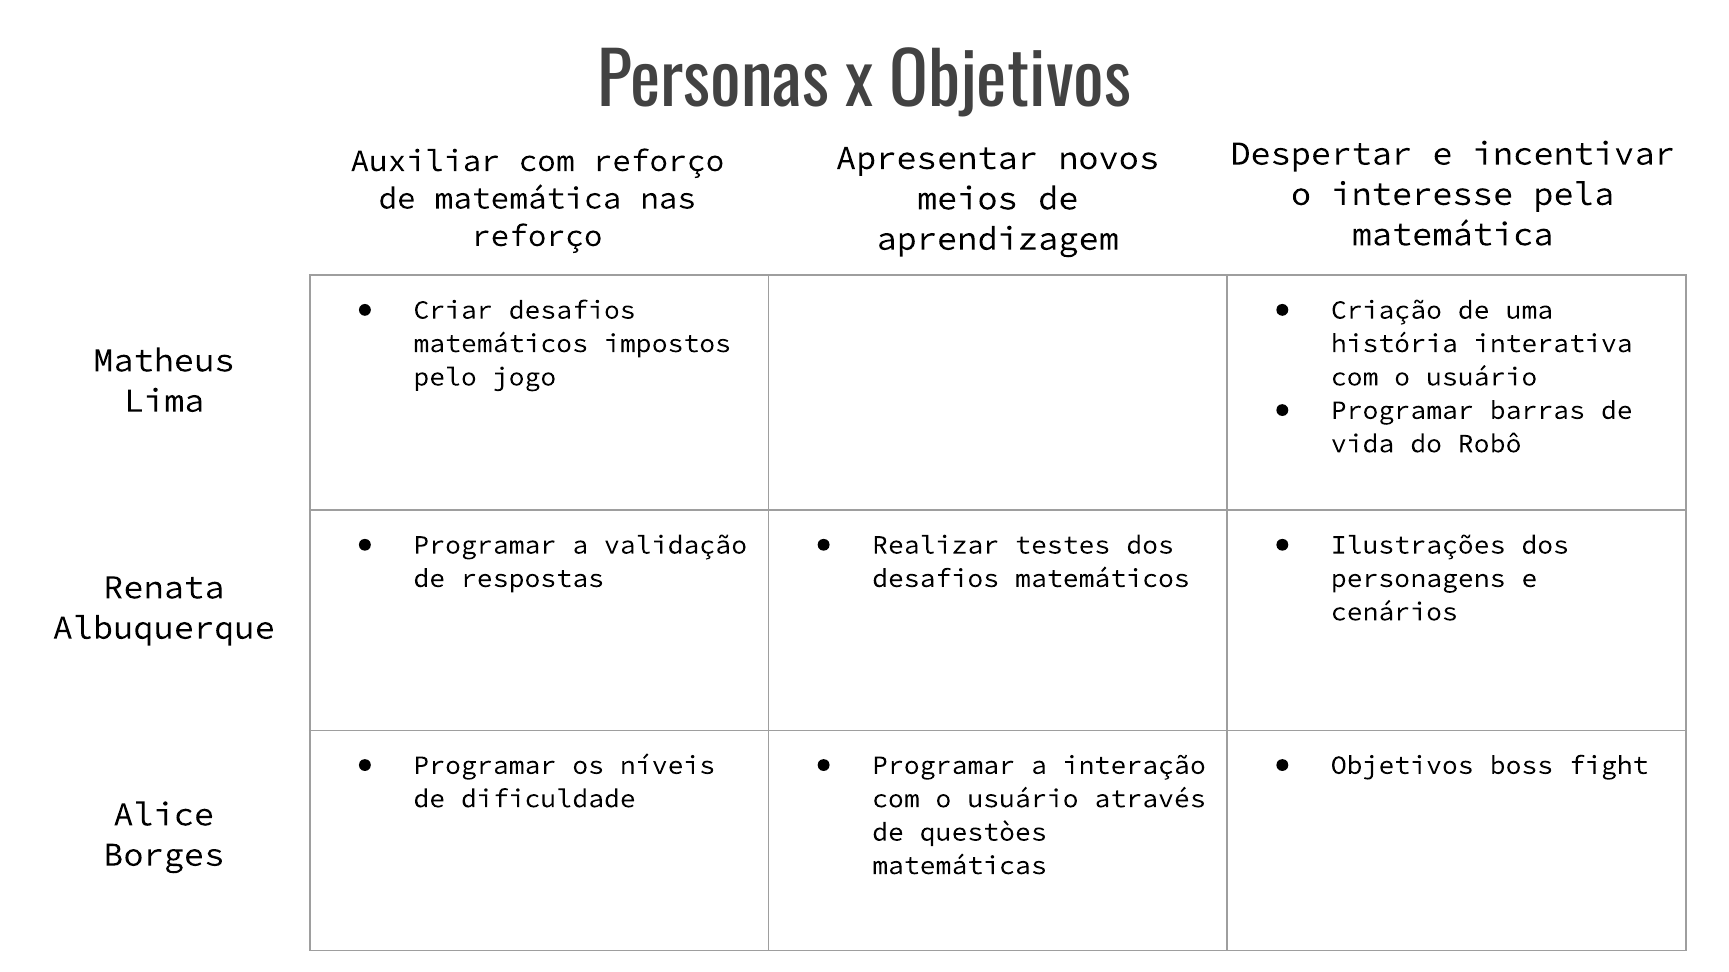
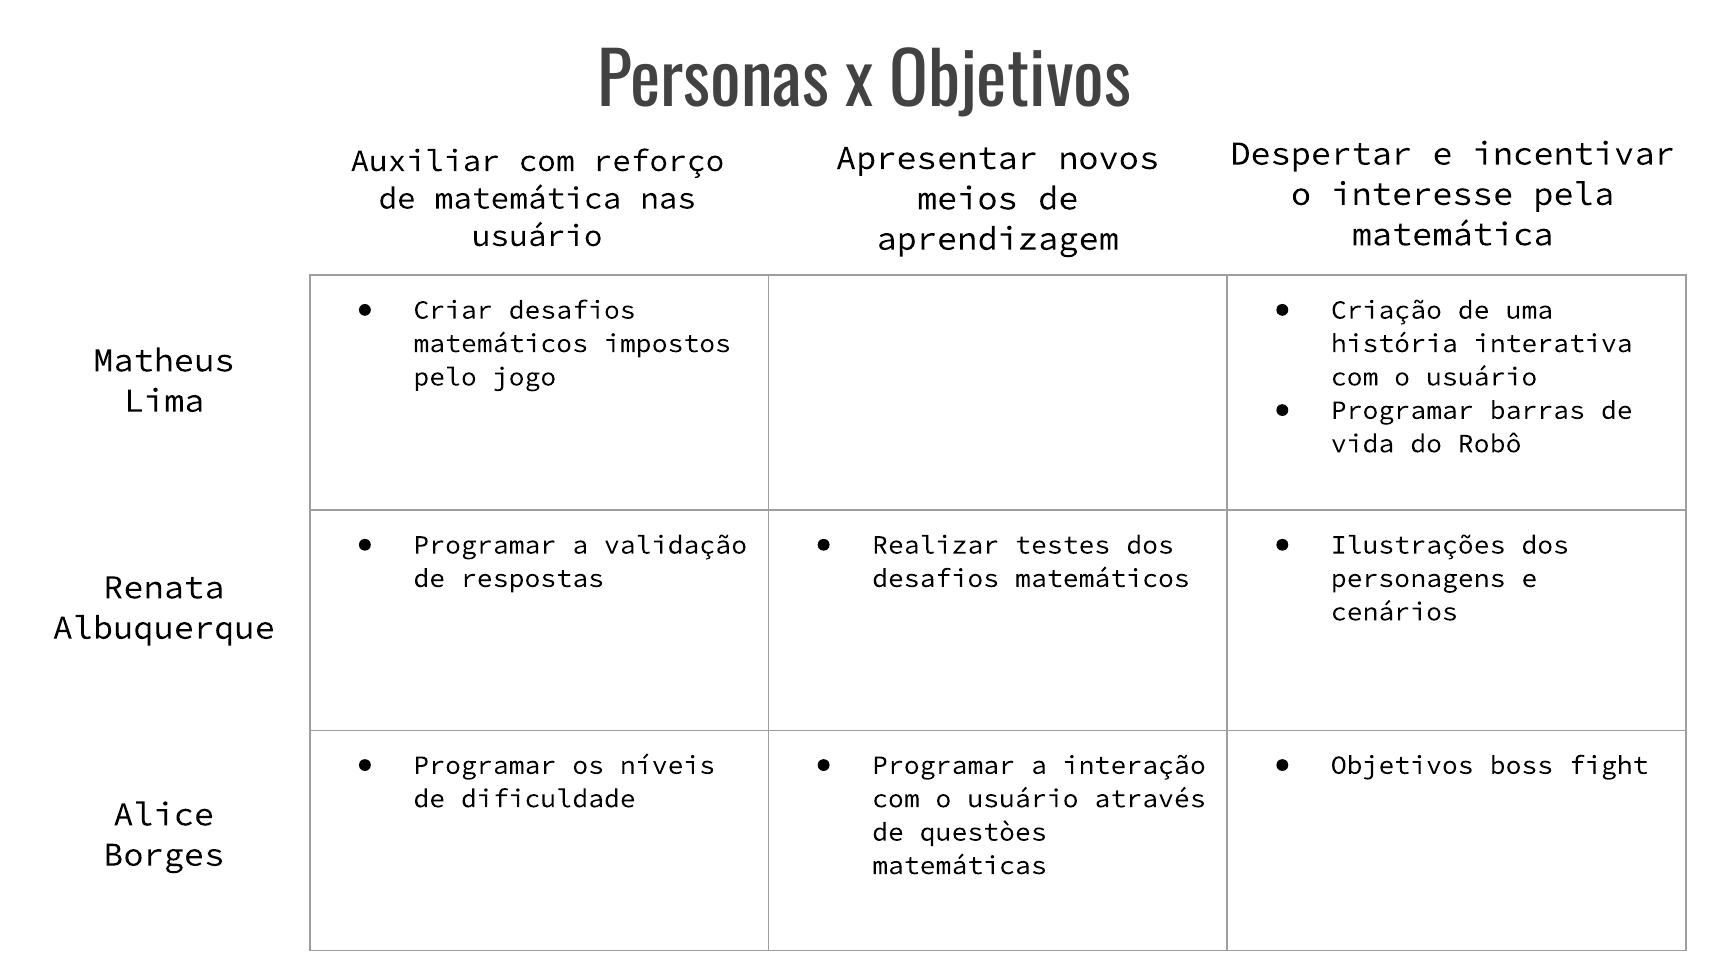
reforço at (537, 236): reforço -> usuário
